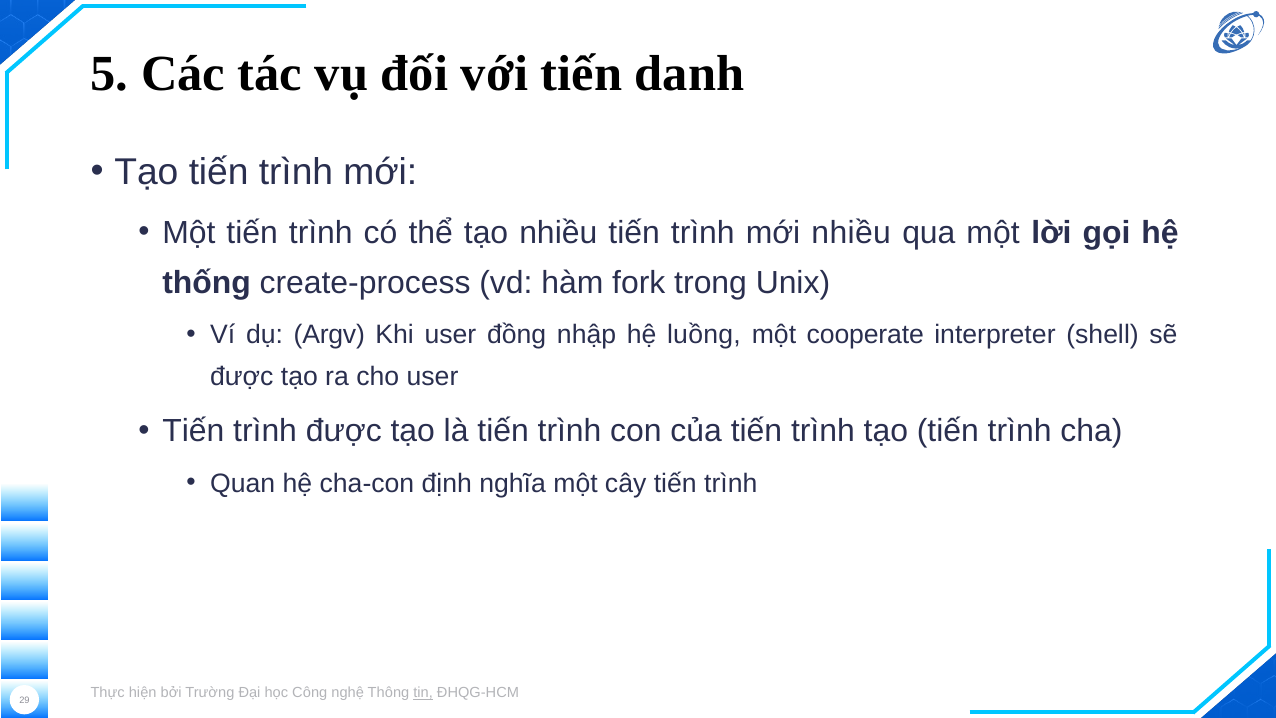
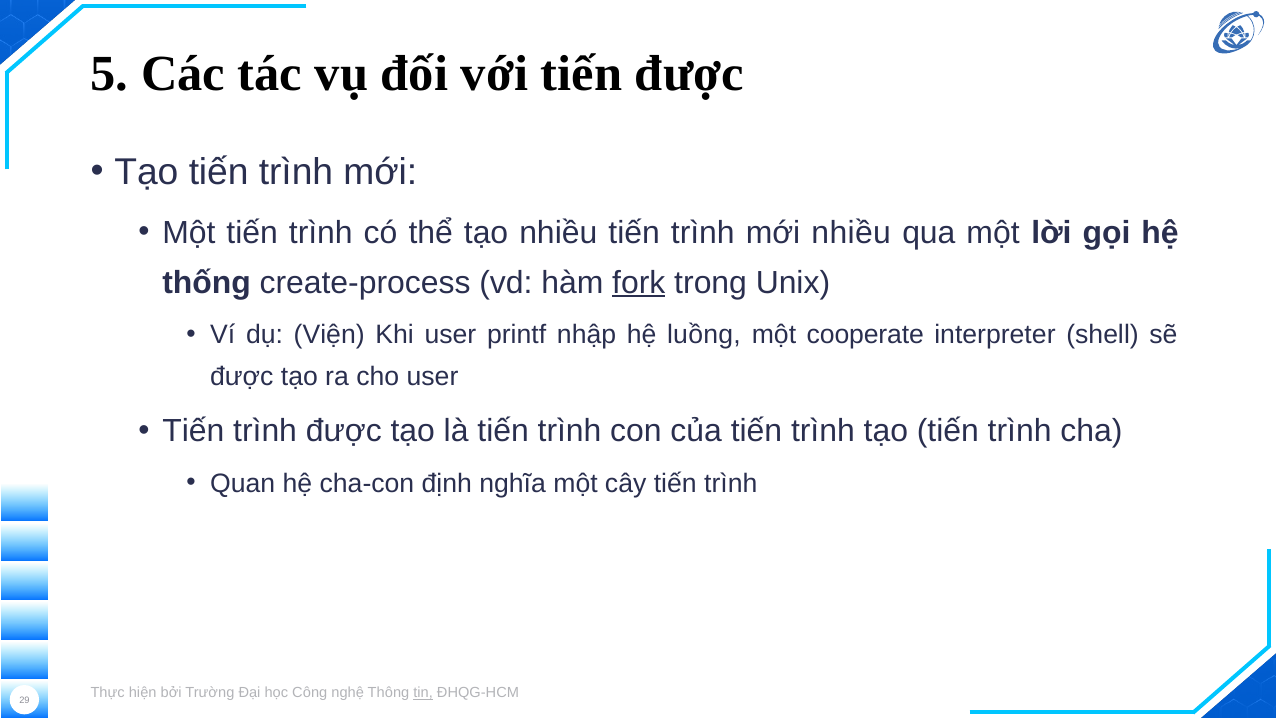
tiến danh: danh -> được
fork underline: none -> present
Argv: Argv -> Viện
đồng: đồng -> printf
